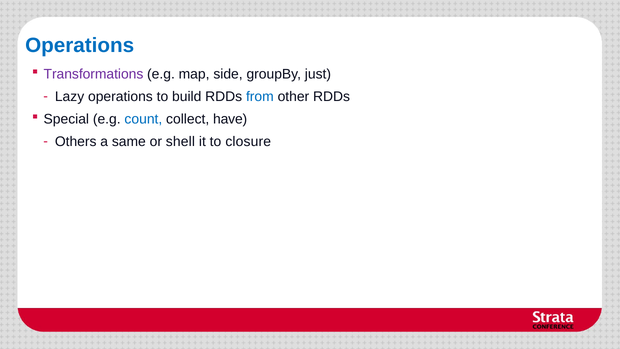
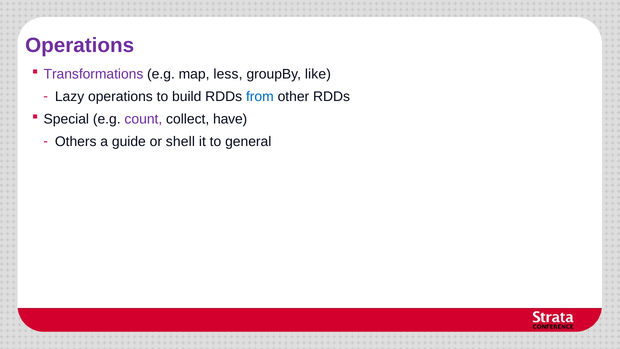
Operations at (80, 45) colour: blue -> purple
side: side -> less
just: just -> like
count colour: blue -> purple
same: same -> guide
closure: closure -> general
